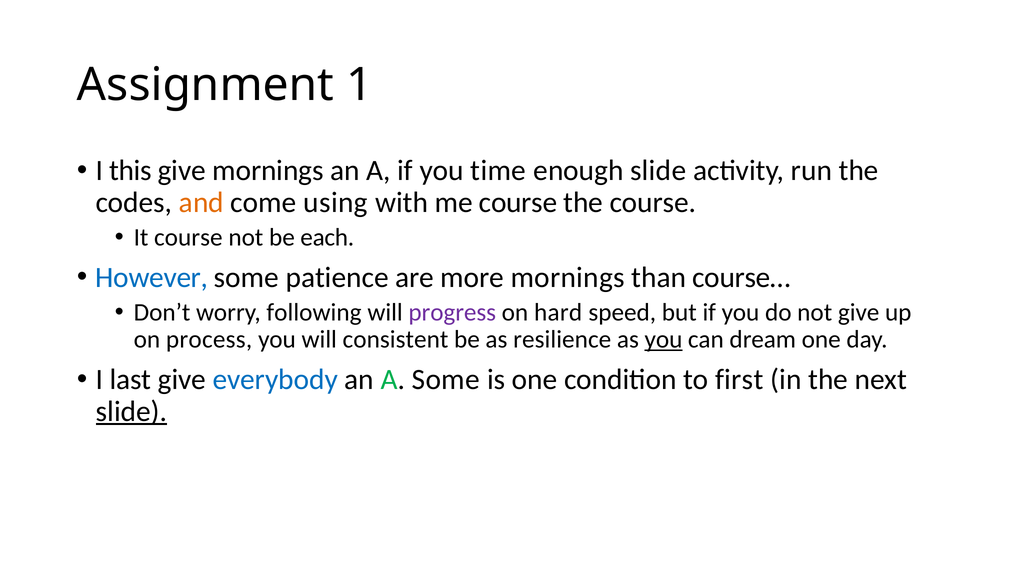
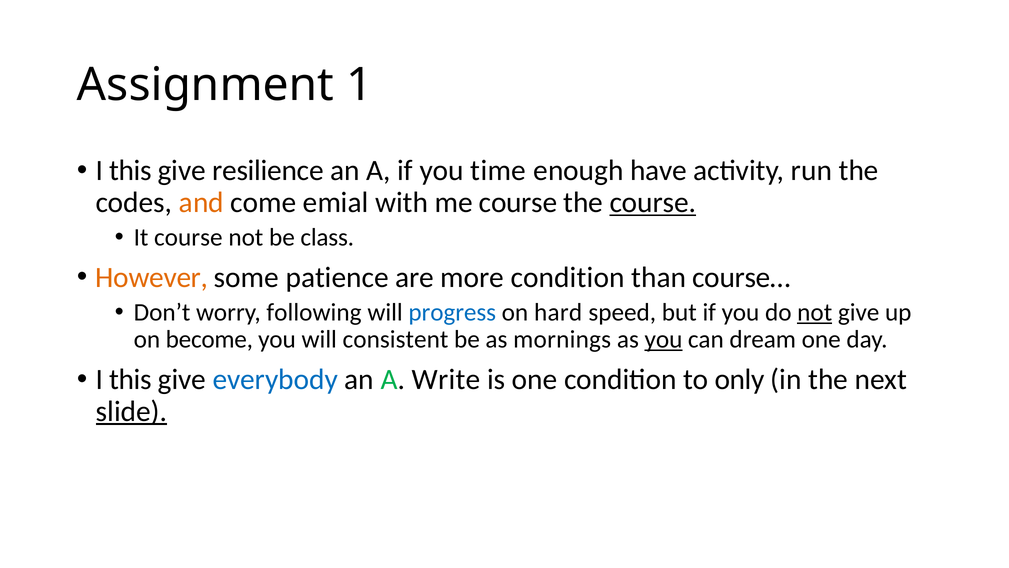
give mornings: mornings -> resilience
enough slide: slide -> have
using: using -> emial
course at (653, 202) underline: none -> present
each: each -> class
However colour: blue -> orange
more mornings: mornings -> condition
progress colour: purple -> blue
not at (815, 312) underline: none -> present
process: process -> become
resilience: resilience -> mornings
last at (131, 379): last -> this
A Some: Some -> Write
first: first -> only
